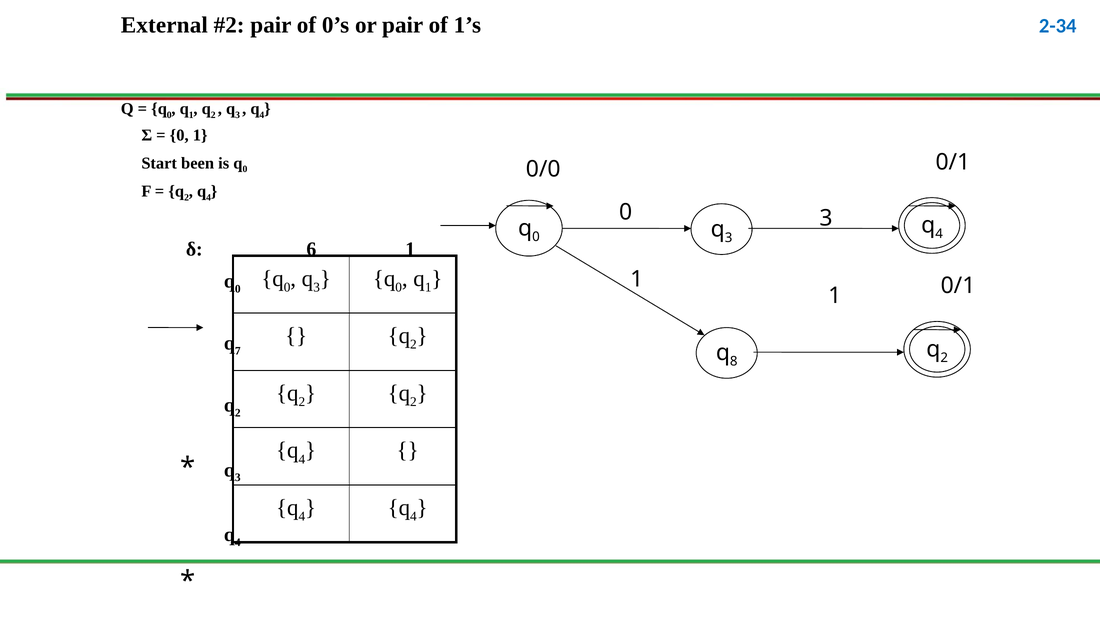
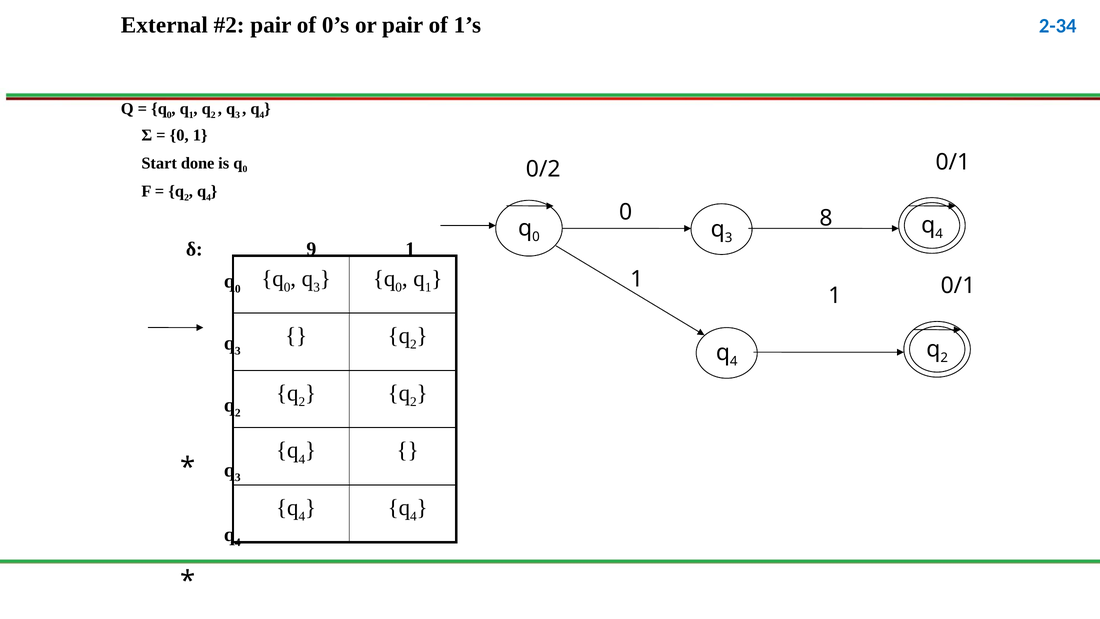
been: been -> done
0/0: 0/0 -> 0/2
0 3: 3 -> 8
6: 6 -> 9
7 at (238, 351): 7 -> 3
8 at (734, 361): 8 -> 4
